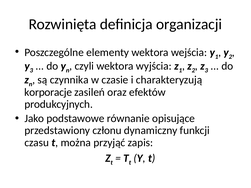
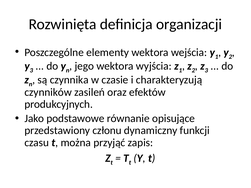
czyli: czyli -> jego
korporacje: korporacje -> czynników
